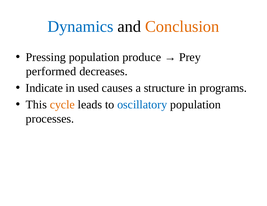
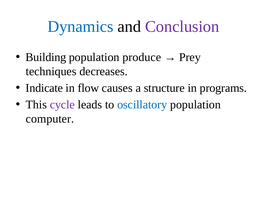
Conclusion colour: orange -> purple
Pressing: Pressing -> Building
performed: performed -> techniques
used: used -> flow
cycle colour: orange -> purple
processes: processes -> computer
